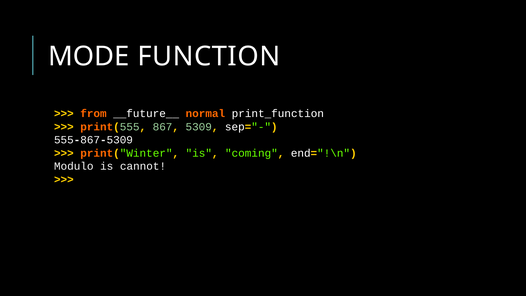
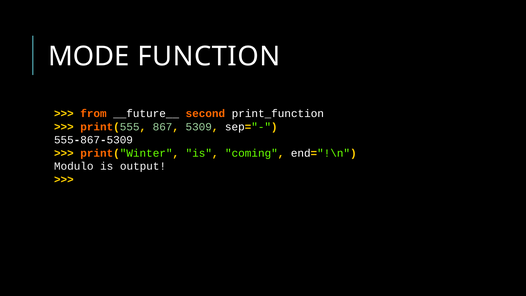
normal: normal -> second
cannot: cannot -> output
